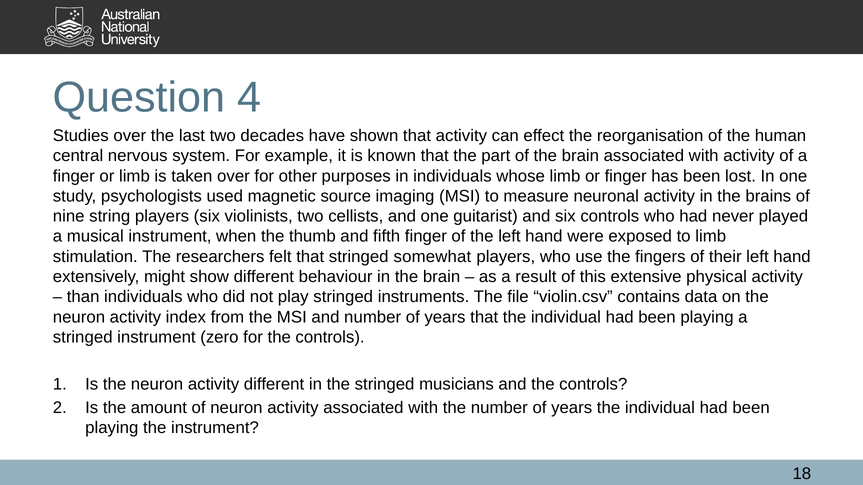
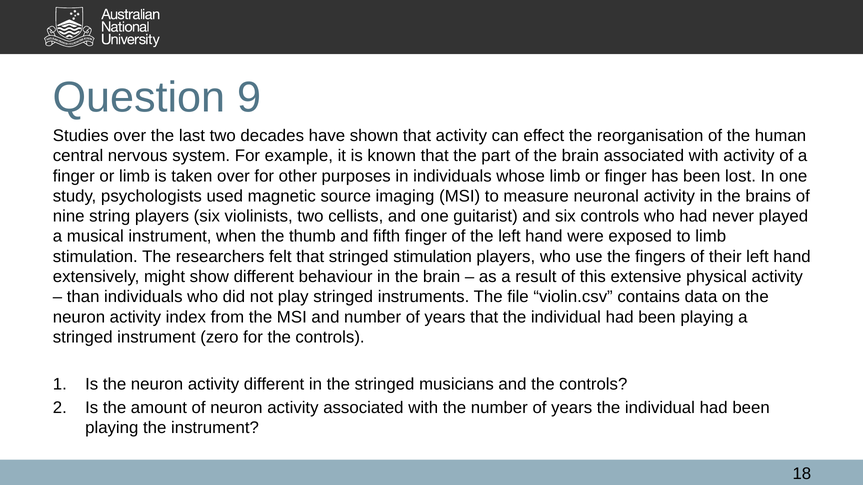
4: 4 -> 9
stringed somewhat: somewhat -> stimulation
